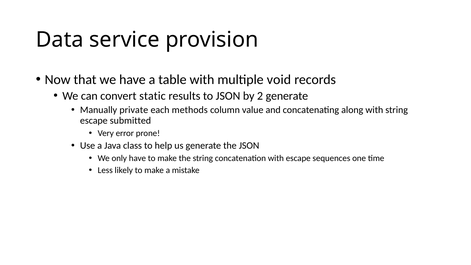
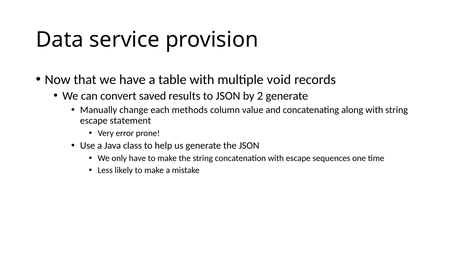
static: static -> saved
private: private -> change
submitted: submitted -> statement
